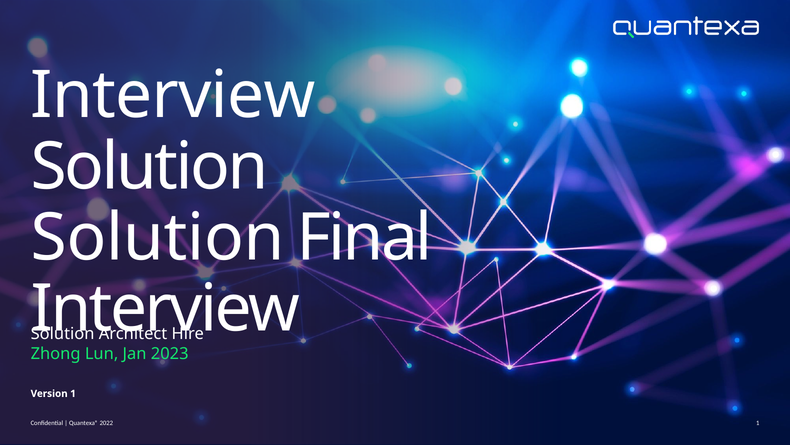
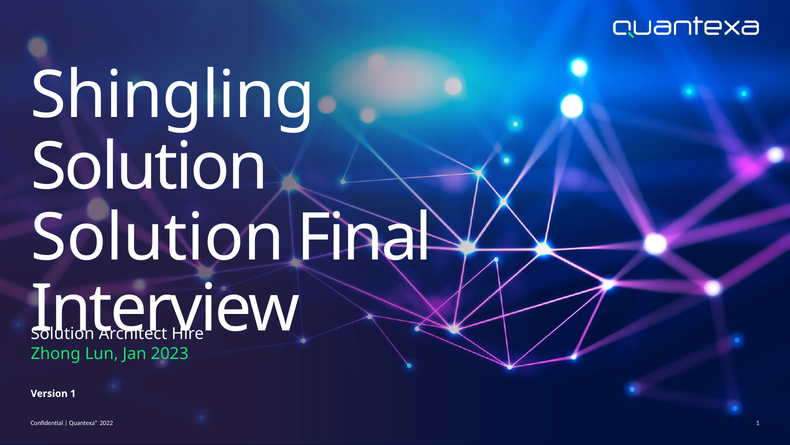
Interview at (173, 96): Interview -> Shingling
